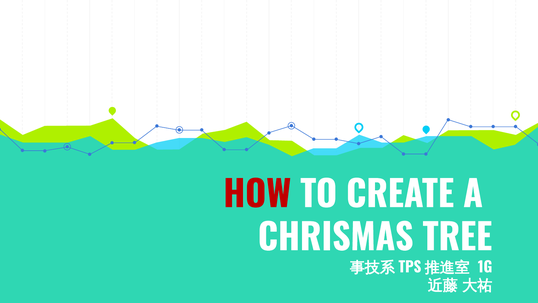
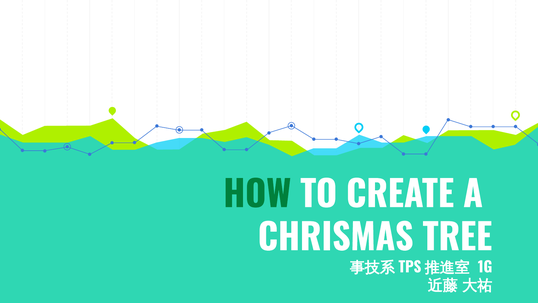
HOW colour: red -> green
